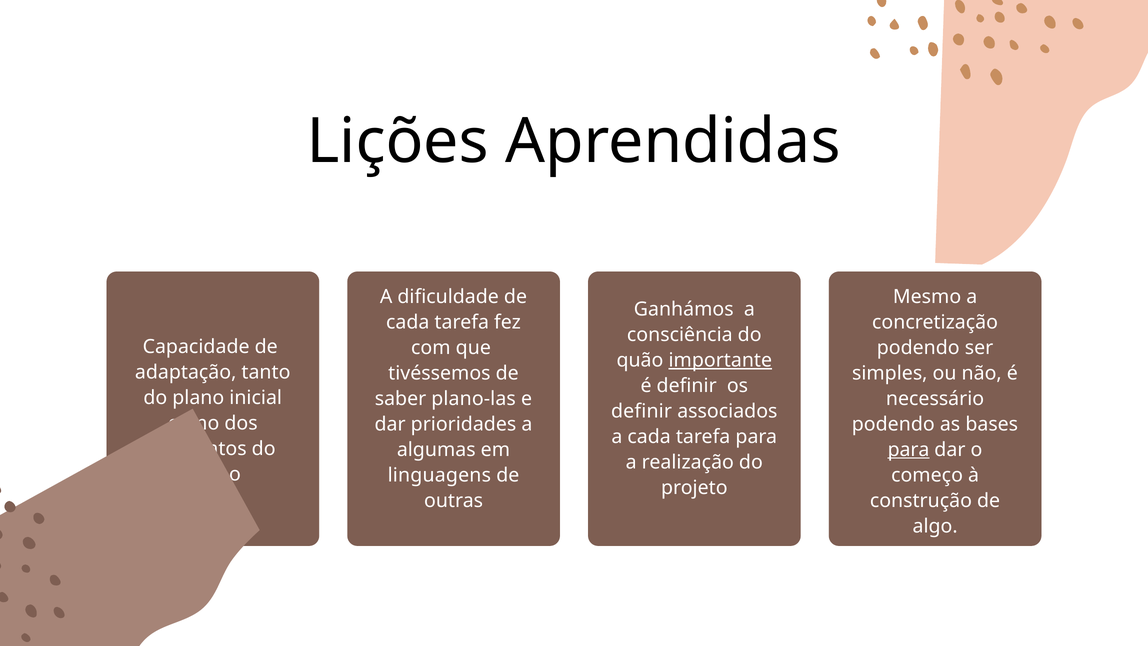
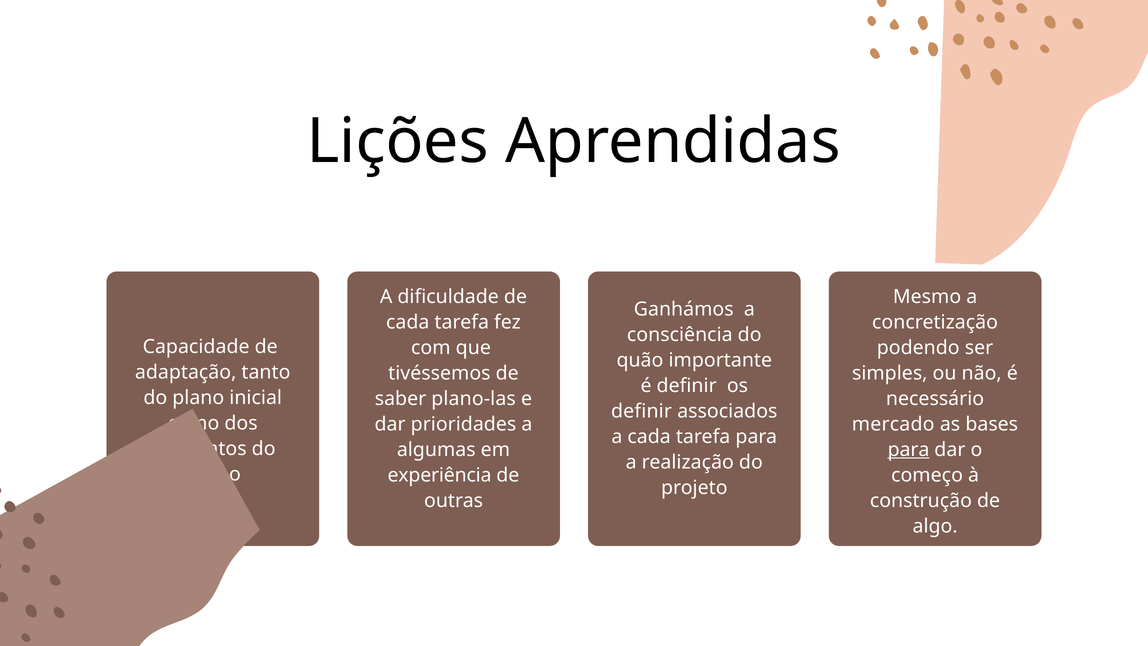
importante underline: present -> none
podendo at (893, 424): podendo -> mercado
linguagens: linguagens -> experiência
